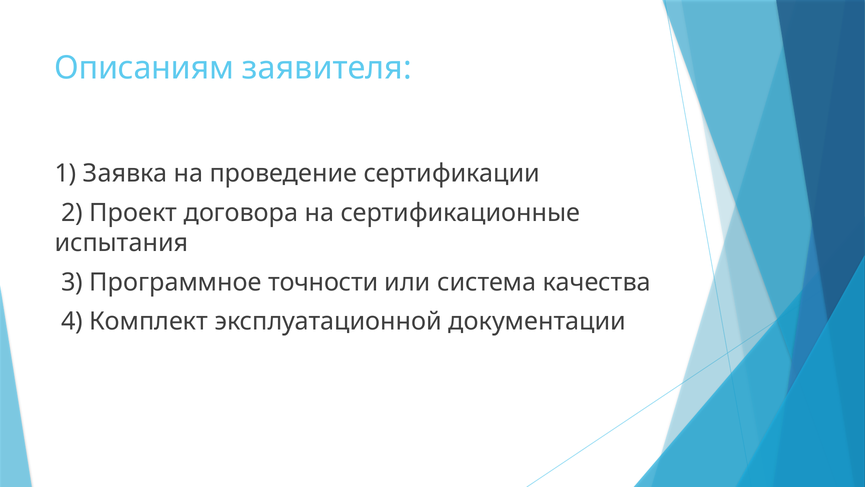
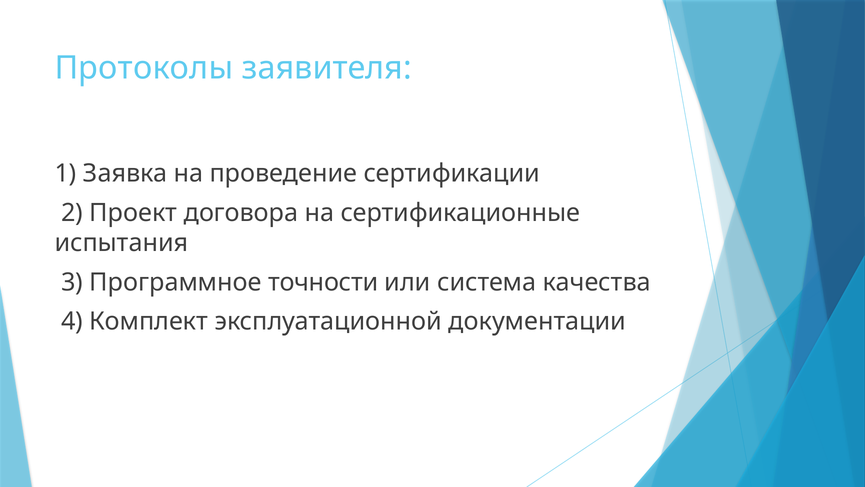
Описаниям: Описаниям -> Протоколы
